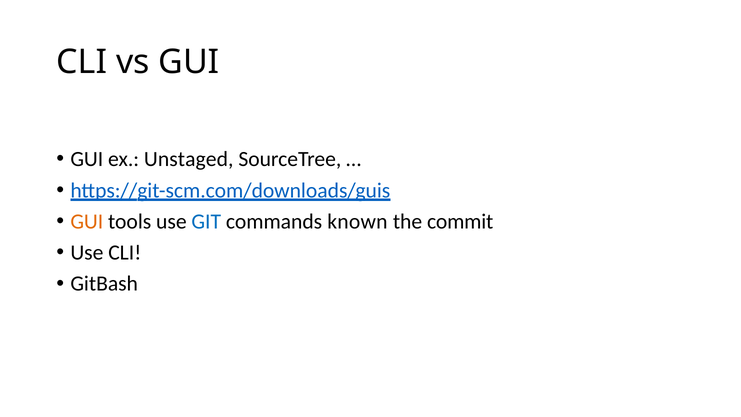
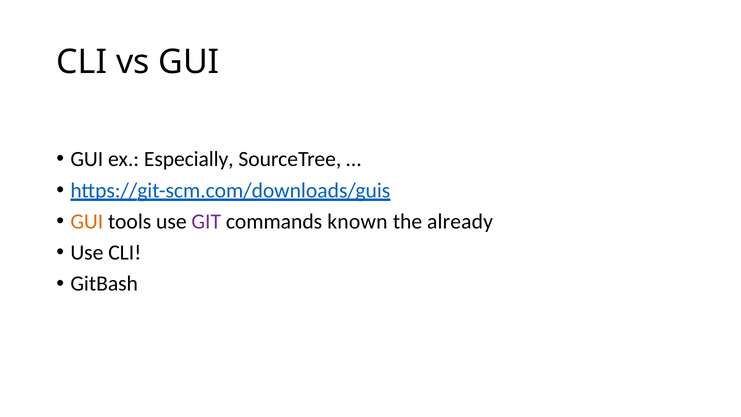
Unstaged: Unstaged -> Especially
GIT colour: blue -> purple
commit: commit -> already
